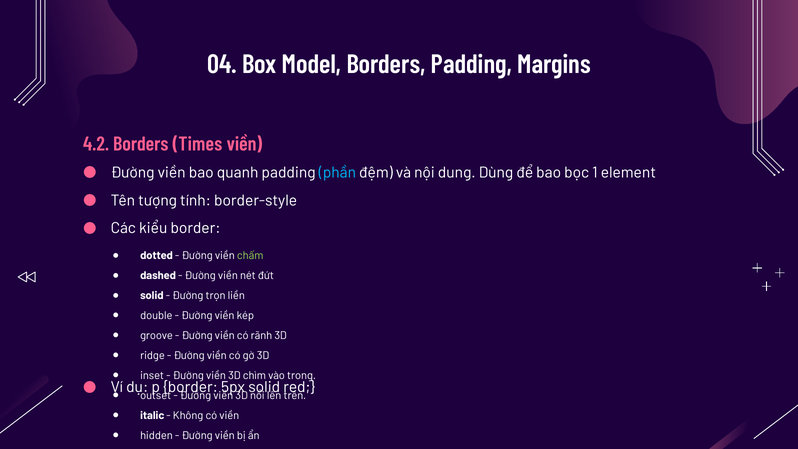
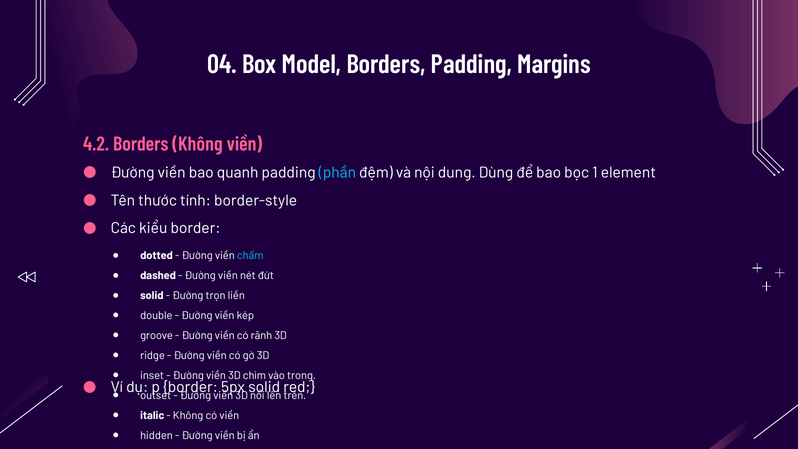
Borders Times: Times -> Không
tượng: tượng -> thước
chấm colour: light green -> light blue
